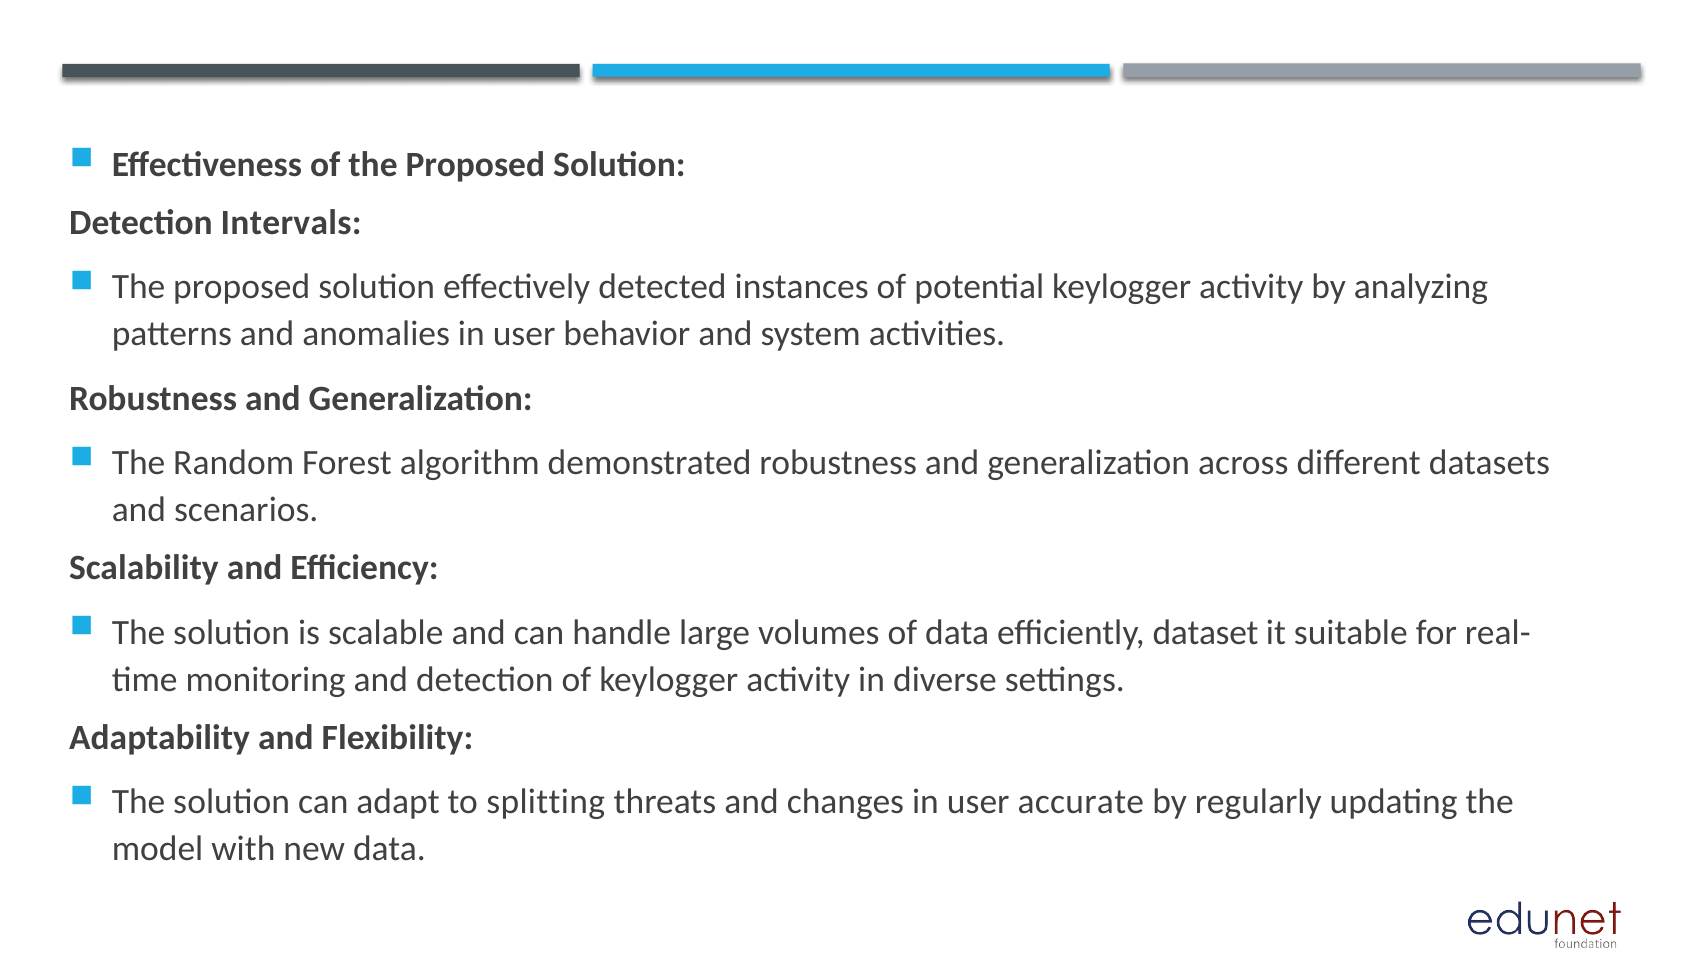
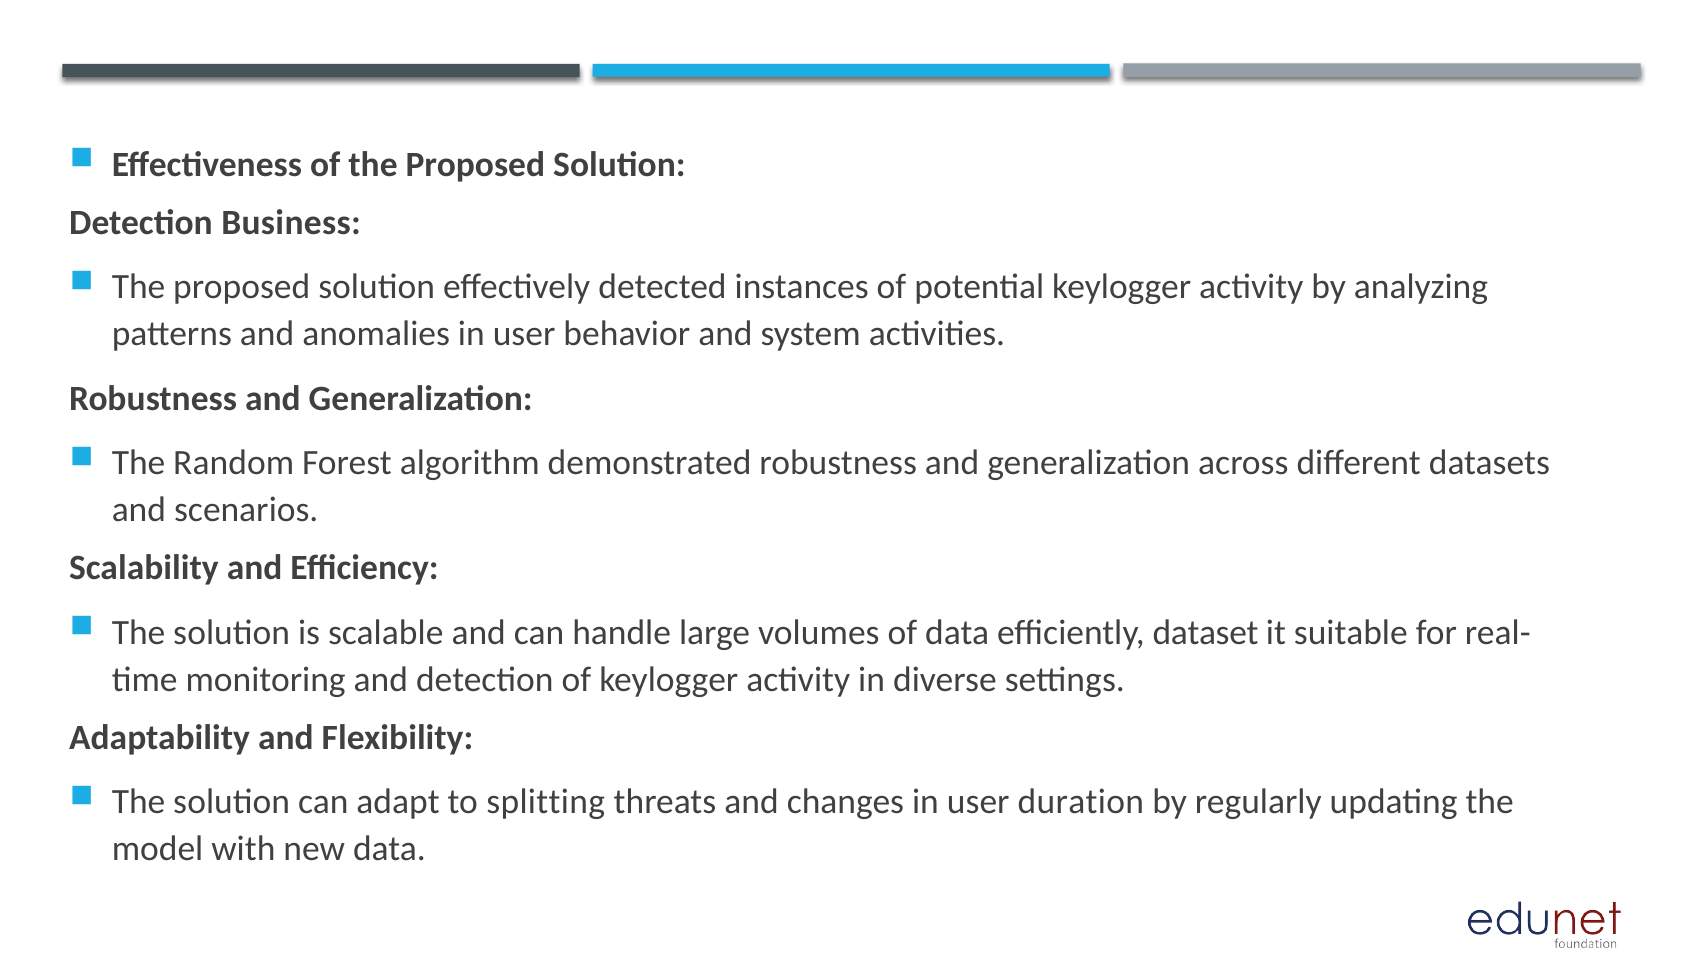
Intervals: Intervals -> Business
accurate: accurate -> duration
